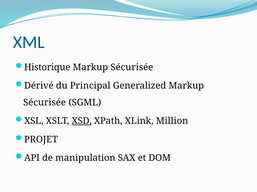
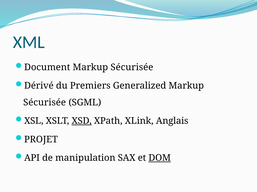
Historique: Historique -> Document
Principal: Principal -> Premiers
Million: Million -> Anglais
DOM underline: none -> present
